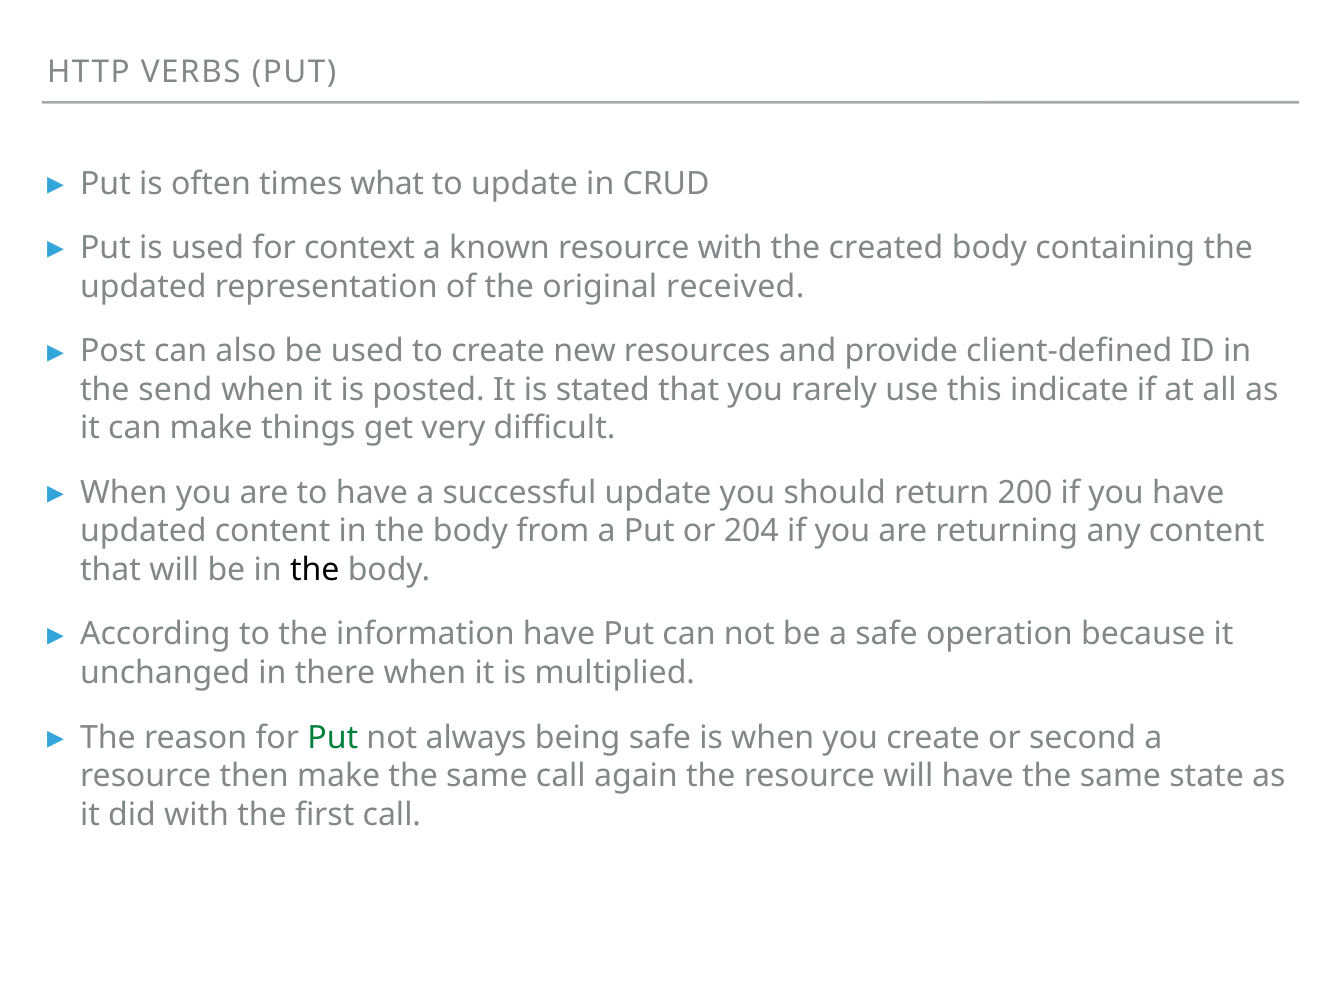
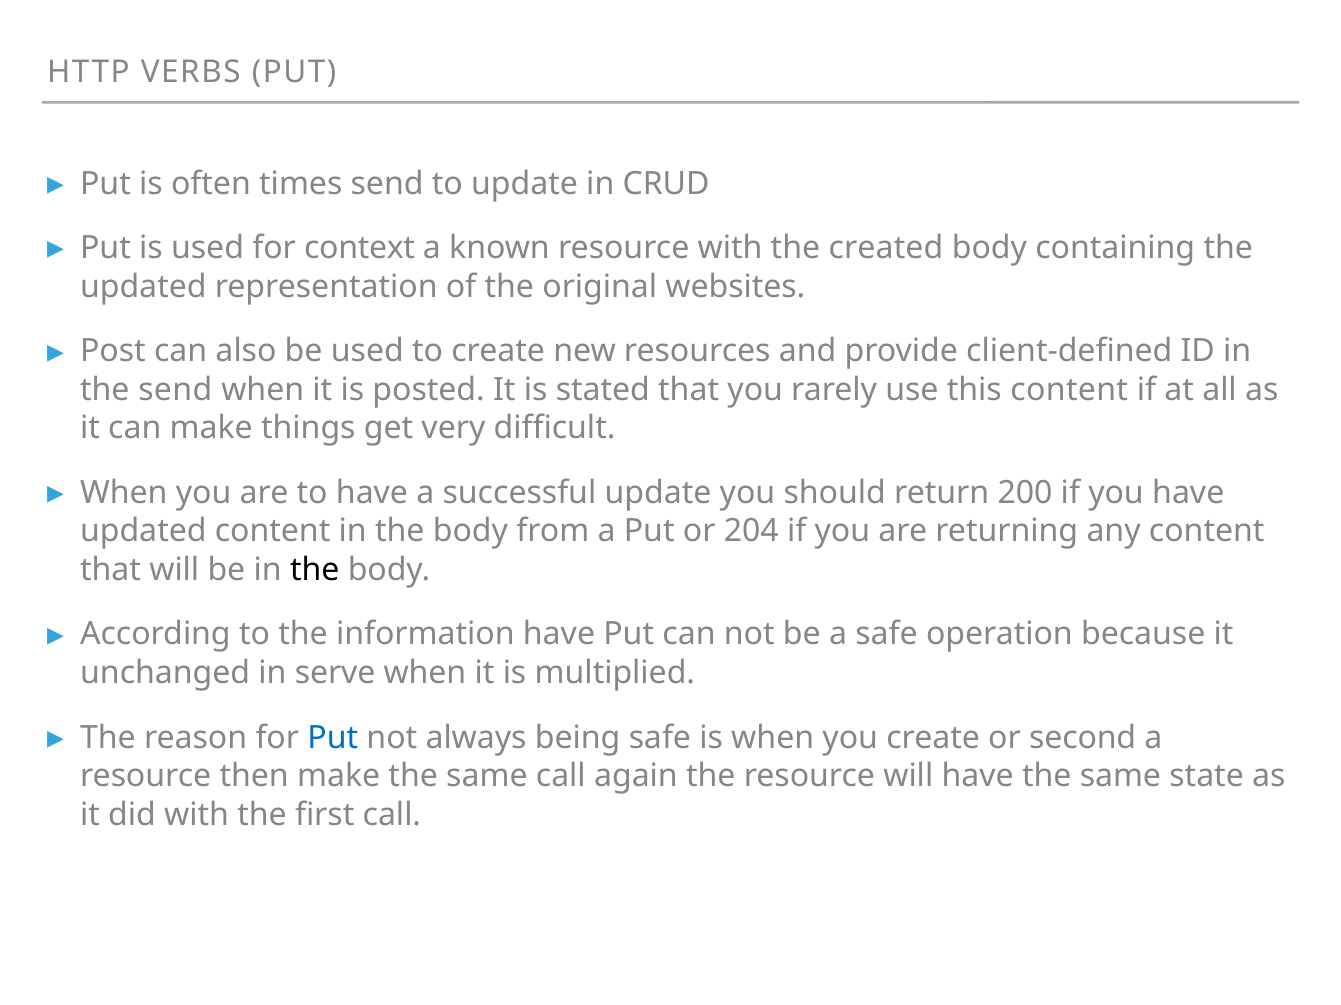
times what: what -> send
received: received -> websites
this indicate: indicate -> content
there: there -> serve
Put at (333, 738) colour: green -> blue
